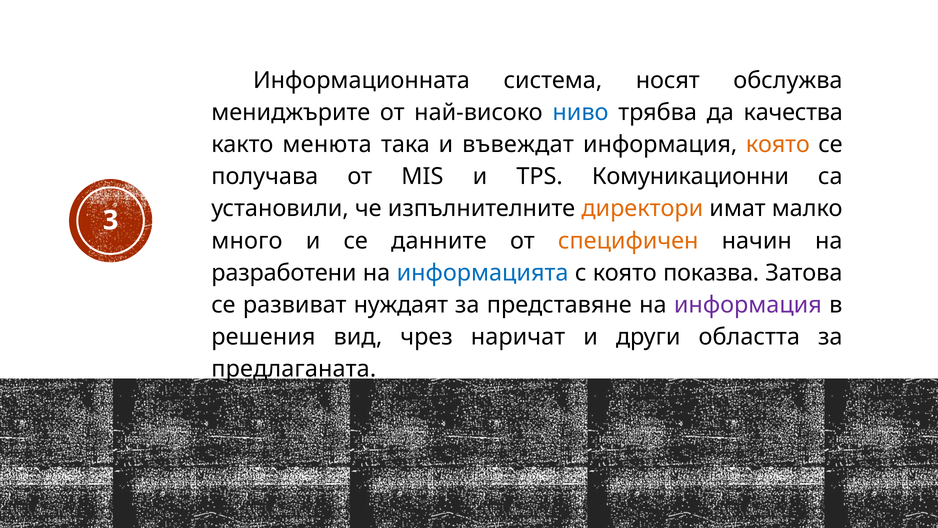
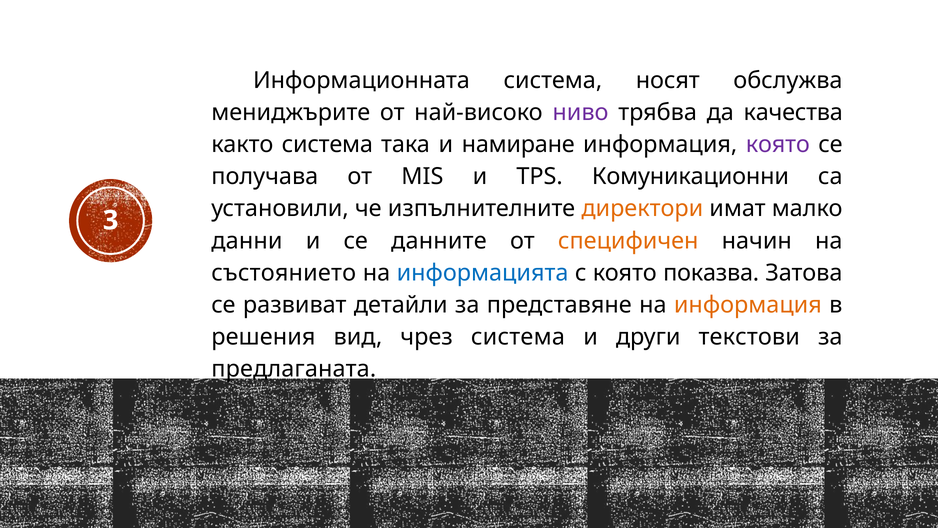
ниво colour: blue -> purple
както менюта: менюта -> система
въвеждат: въвеждат -> намиране
която at (778, 144) colour: orange -> purple
много: много -> данни
разработени: разработени -> състоянието
нуждаят: нуждаят -> детайли
информация at (748, 305) colour: purple -> orange
чрез наричат: наричат -> система
областта: областта -> текстови
